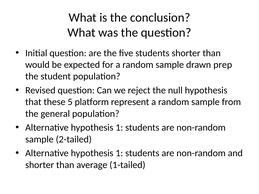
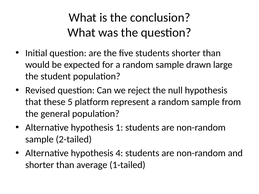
prep: prep -> large
1 at (119, 153): 1 -> 4
